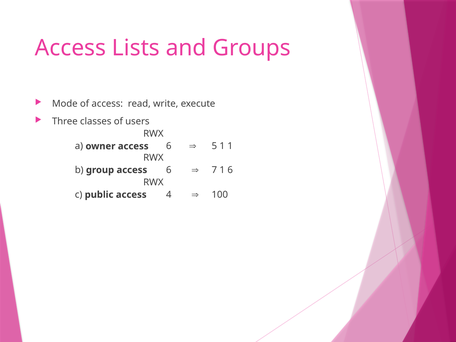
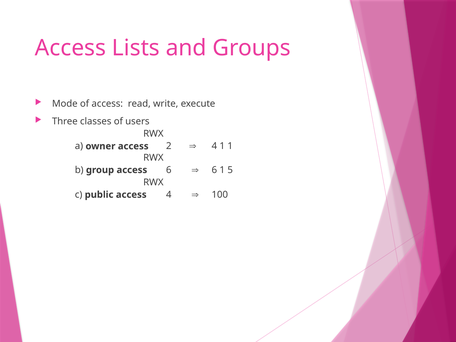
owner access 6: 6 -> 2
5 at (214, 146): 5 -> 4
7 at (214, 170): 7 -> 6
1 6: 6 -> 5
